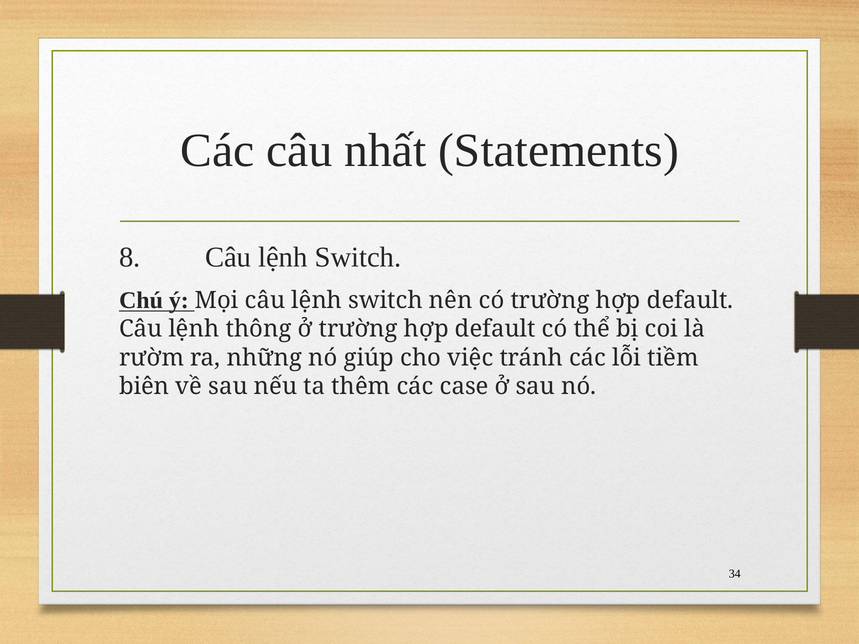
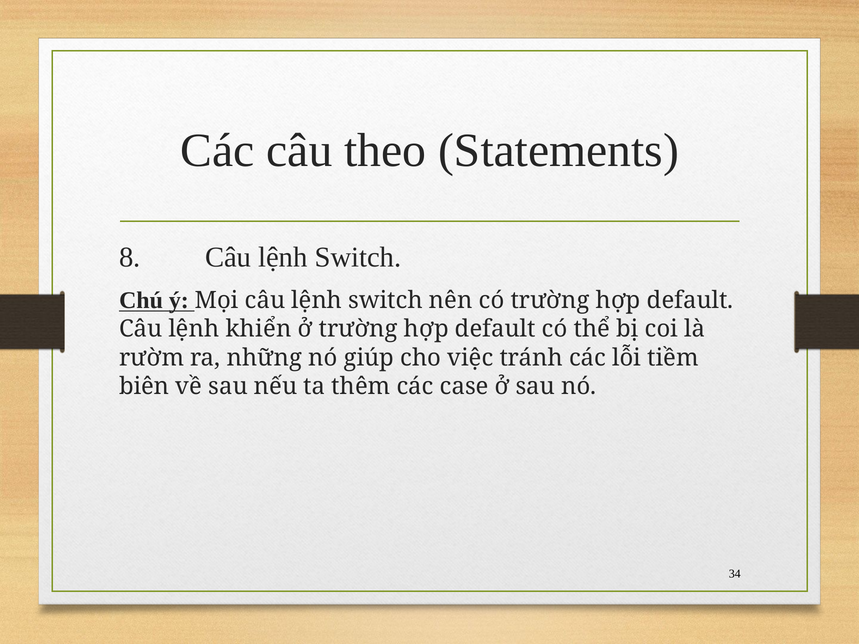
nhất: nhất -> theo
thông: thông -> khiển
